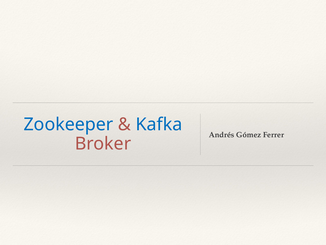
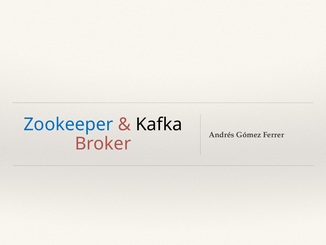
Kafka colour: blue -> black
